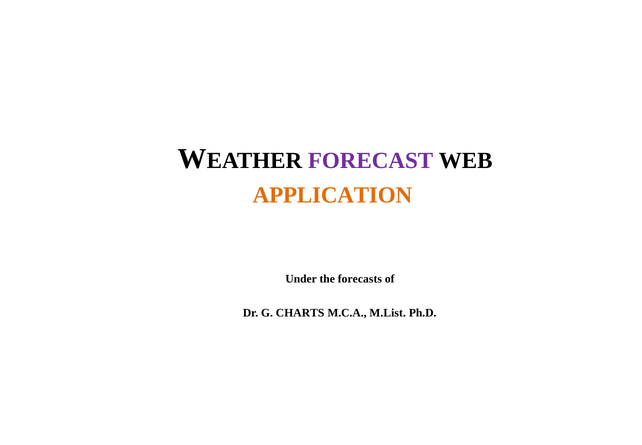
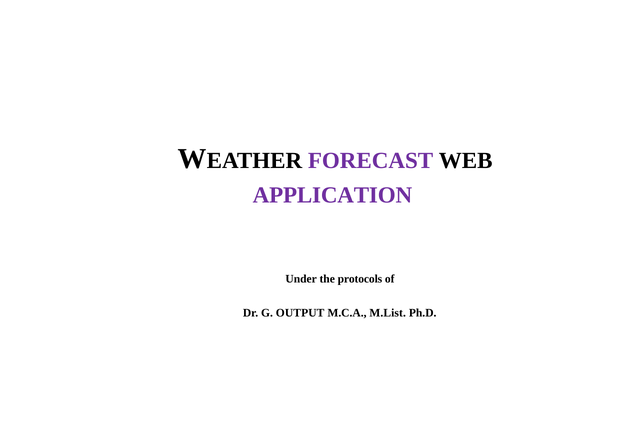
APPLICATION colour: orange -> purple
forecasts: forecasts -> protocols
CHARTS: CHARTS -> OUTPUT
